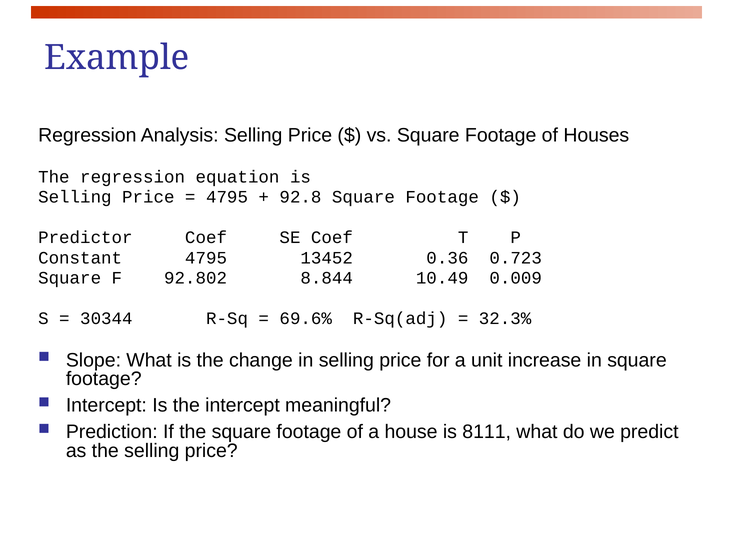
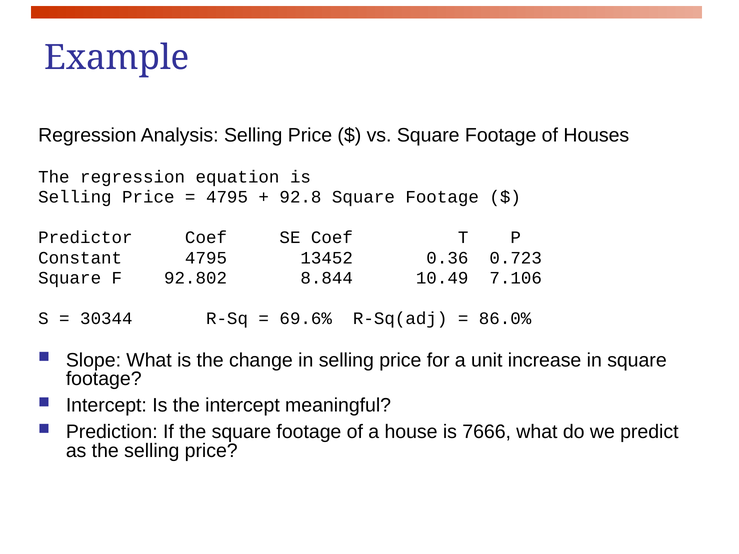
0.009: 0.009 -> 7.106
32.3%: 32.3% -> 86.0%
8111: 8111 -> 7666
